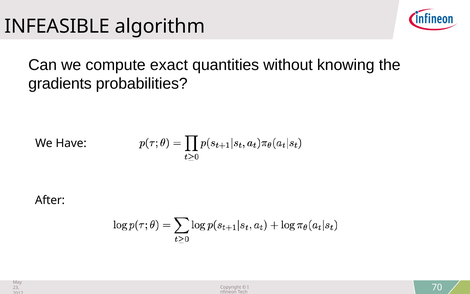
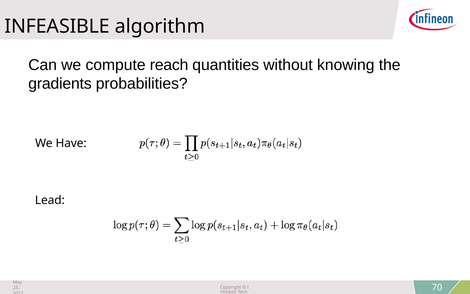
exact: exact -> reach
After: After -> Lead
